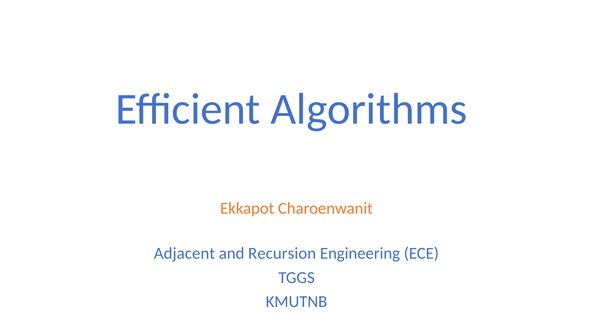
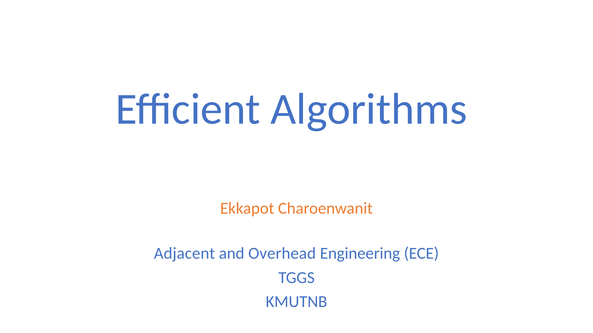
Recursion: Recursion -> Overhead
